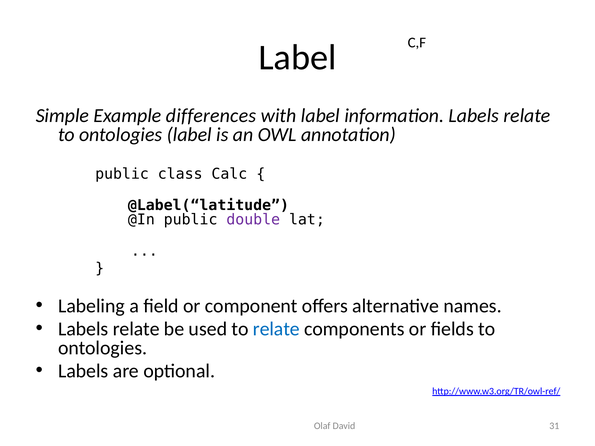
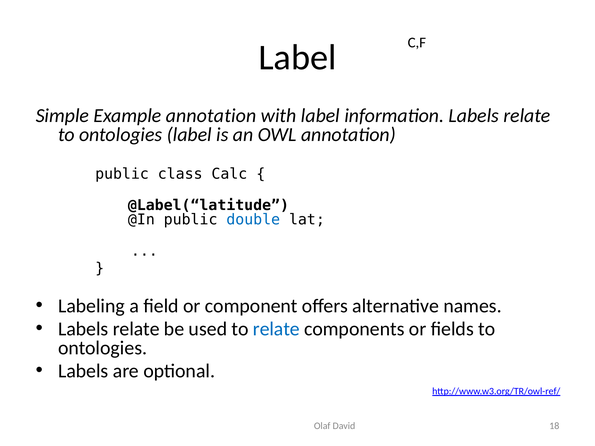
Example differences: differences -> annotation
double colour: purple -> blue
31: 31 -> 18
